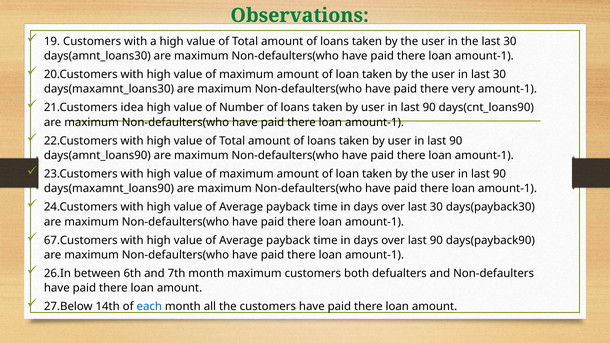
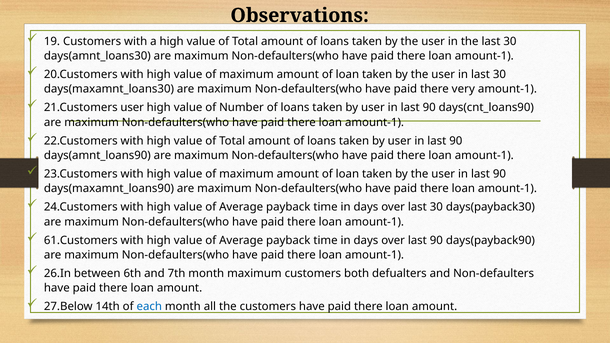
Observations colour: green -> black
21.Customers idea: idea -> user
67.Customers: 67.Customers -> 61.Customers
